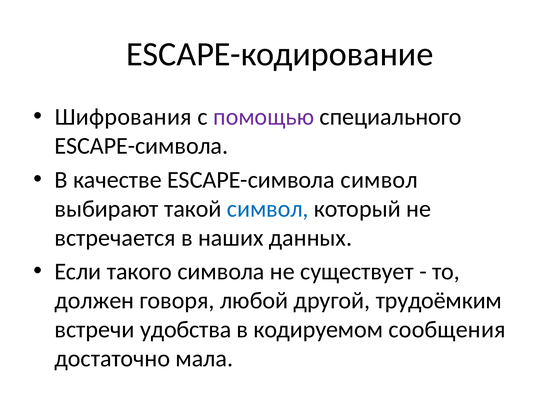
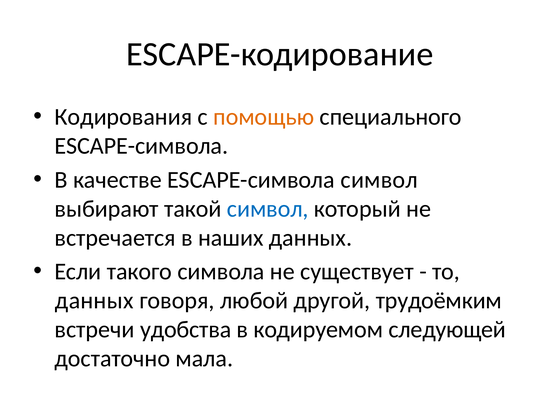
Шифрования: Шифрования -> Кодирования
помощью colour: purple -> orange
должен at (94, 301): должен -> данных
сообщения: сообщения -> следующей
